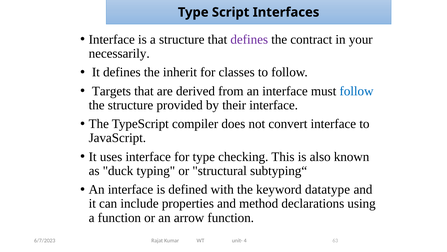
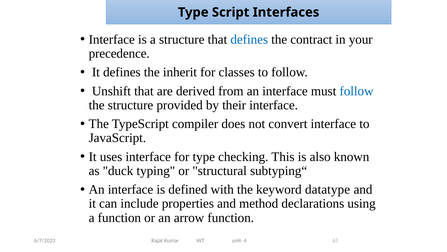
defines at (249, 39) colour: purple -> blue
necessarily: necessarily -> precedence
Targets: Targets -> Unshift
